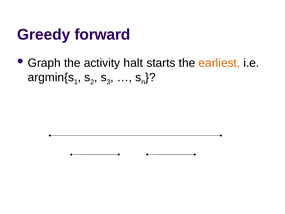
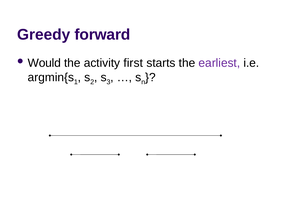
Graph: Graph -> Would
halt: halt -> first
earliest colour: orange -> purple
